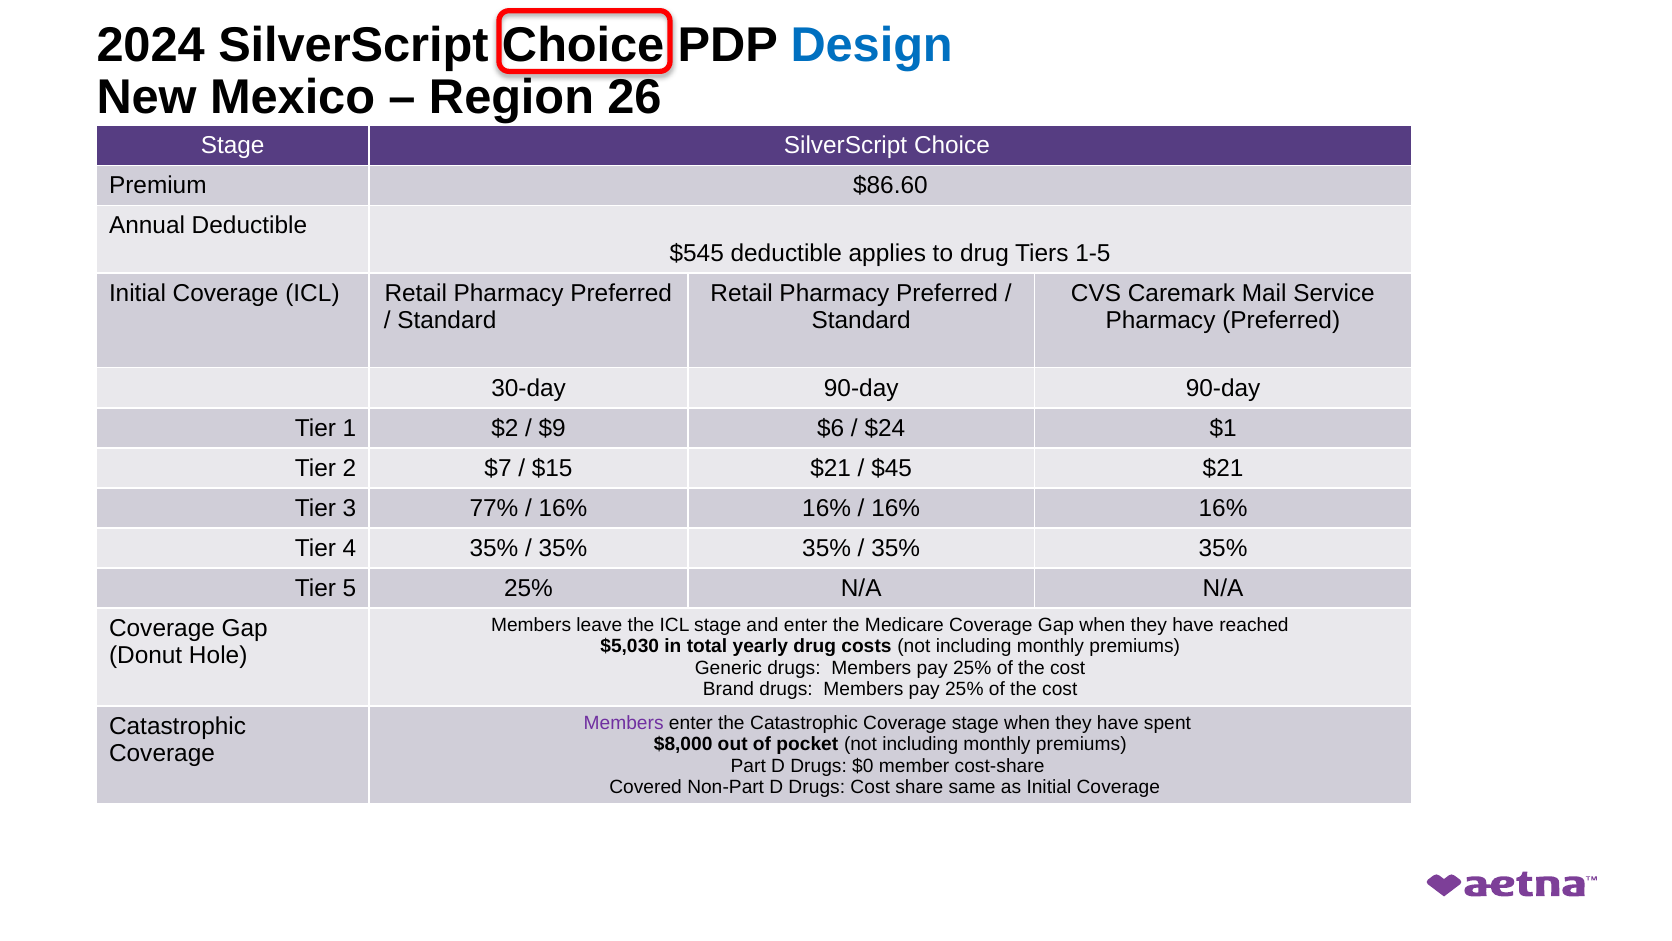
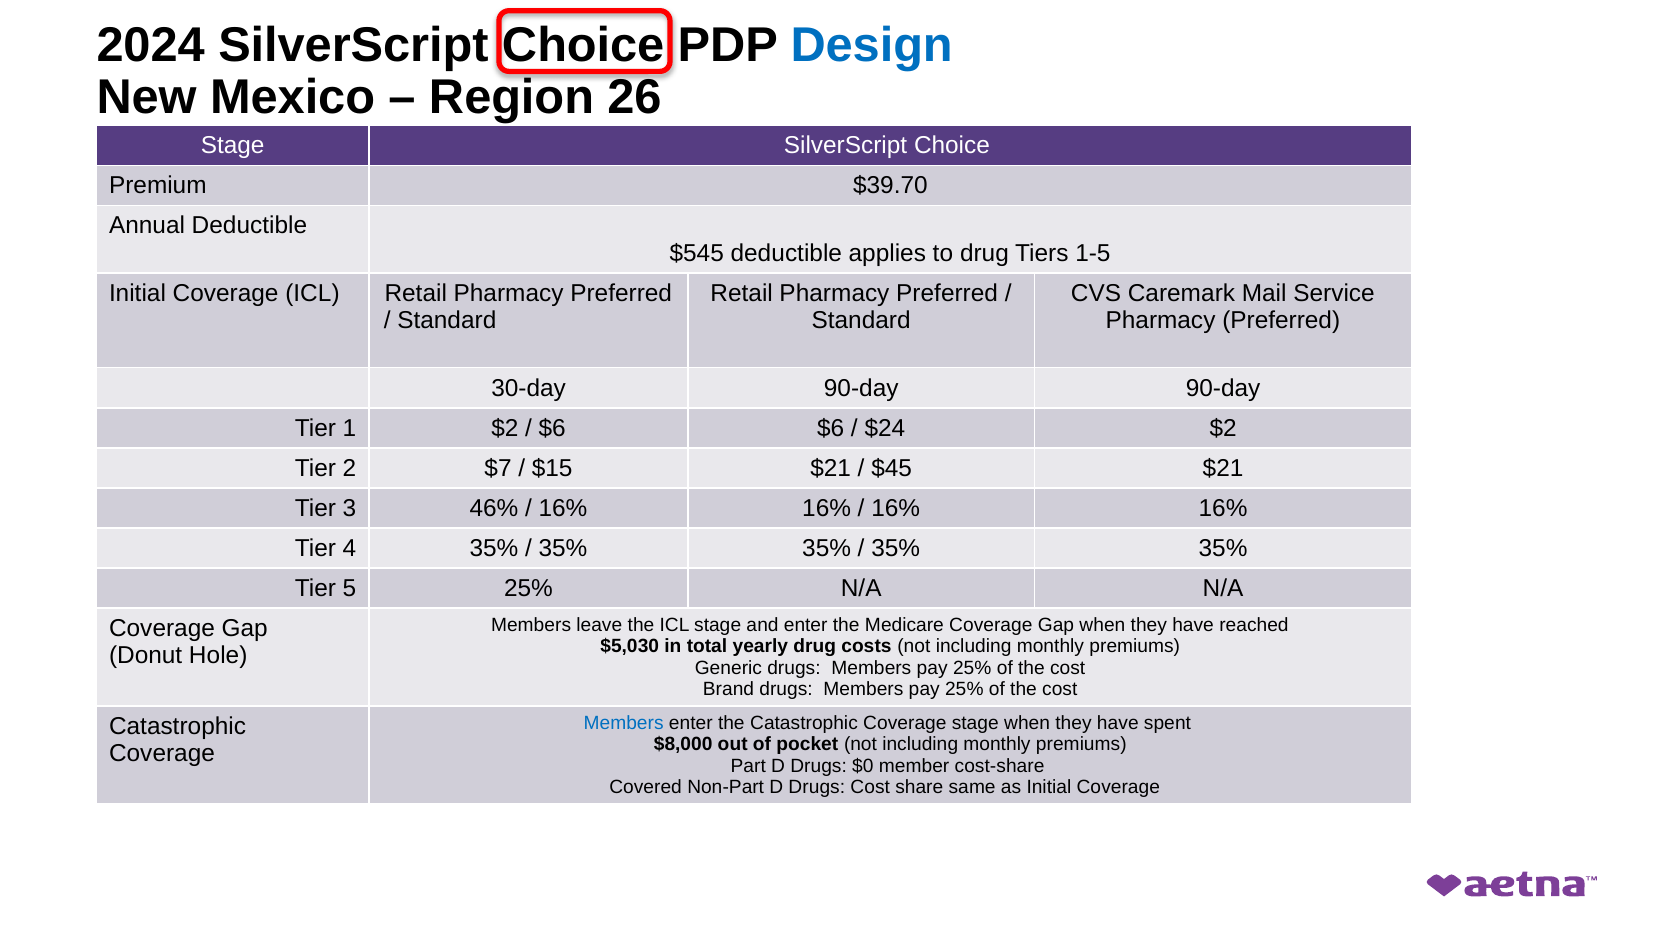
$86.60: $86.60 -> $39.70
$9 at (552, 428): $9 -> $6
$24 $1: $1 -> $2
77%: 77% -> 46%
Members at (624, 723) colour: purple -> blue
